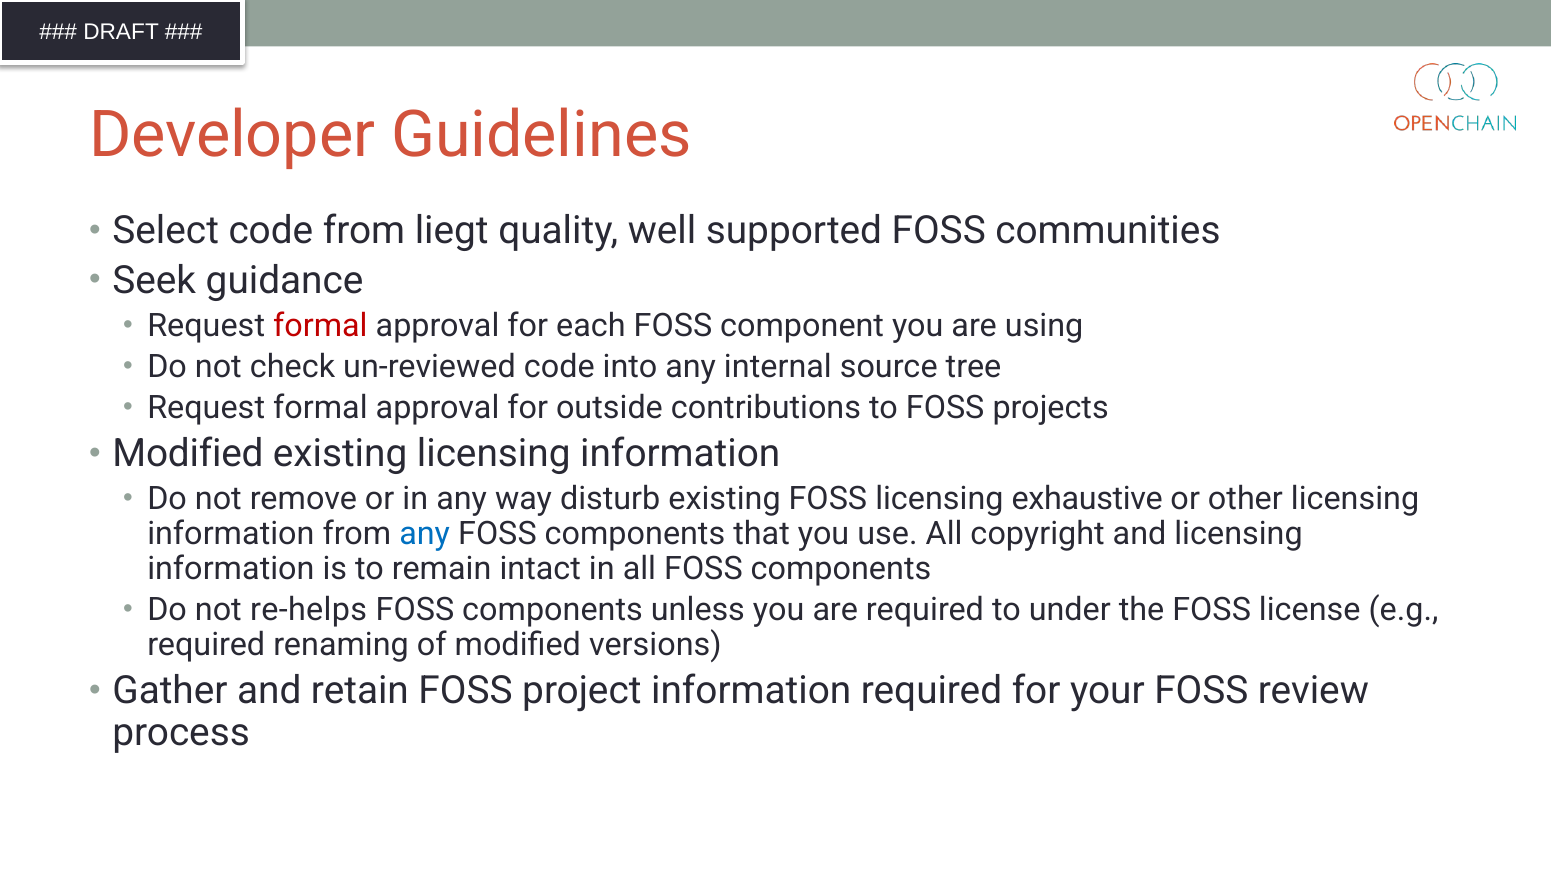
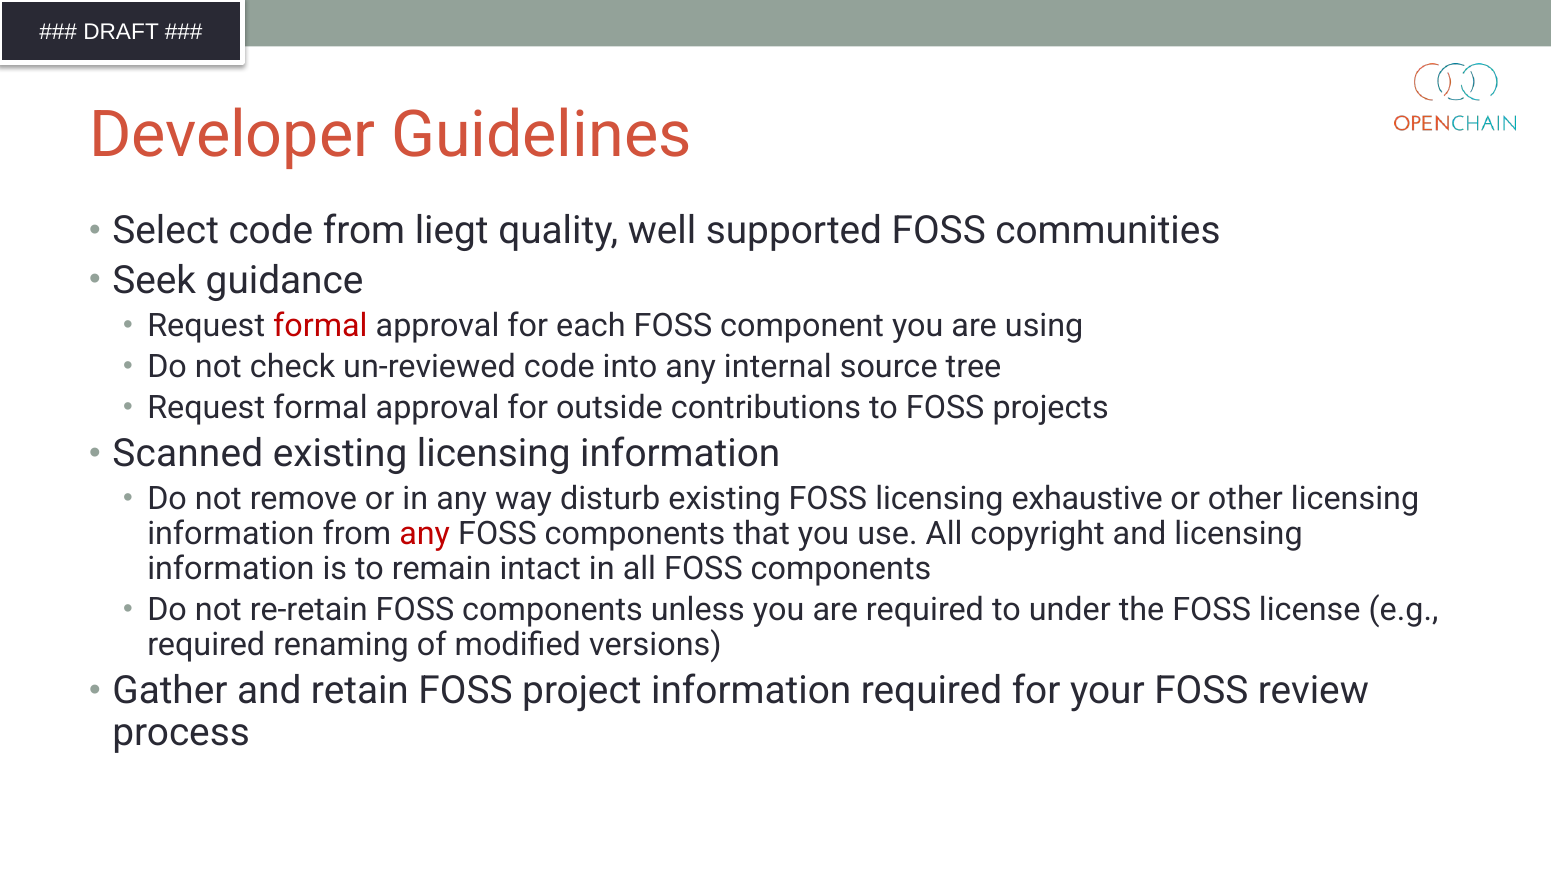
Modified at (188, 454): Modified -> Scanned
any at (425, 534) colour: blue -> red
re-helps: re-helps -> re-retain
